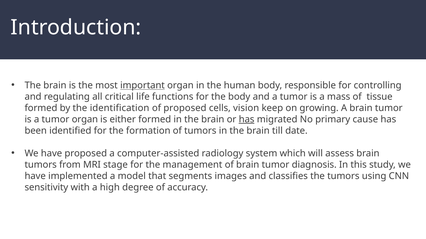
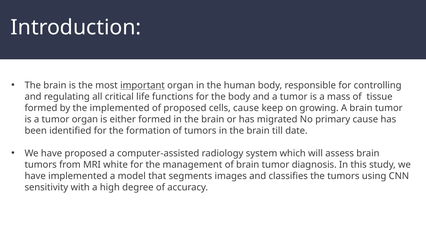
the identification: identification -> implemented
cells vision: vision -> cause
has at (247, 120) underline: present -> none
stage: stage -> white
